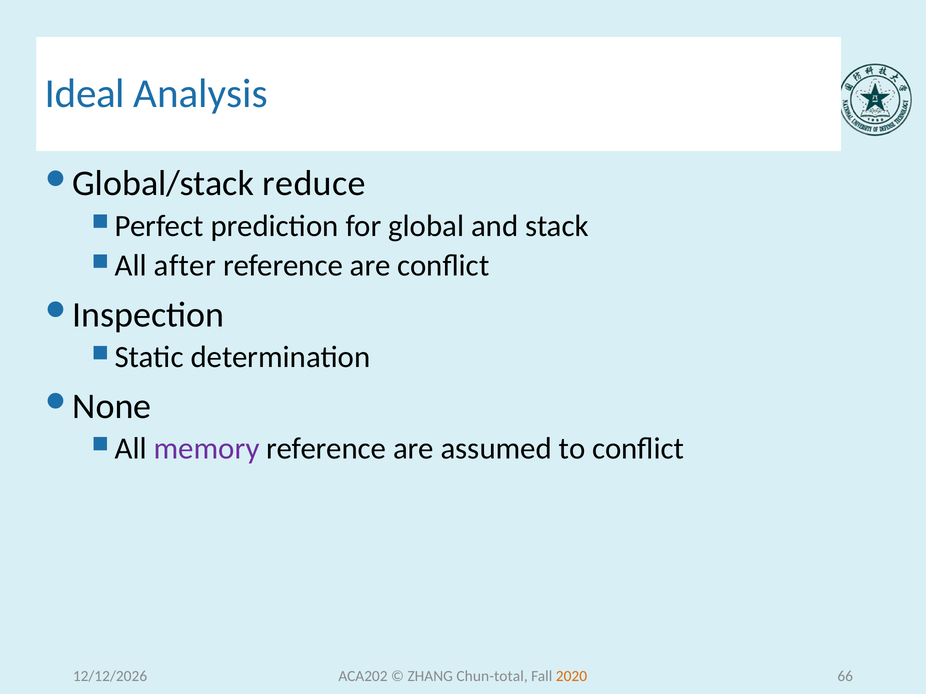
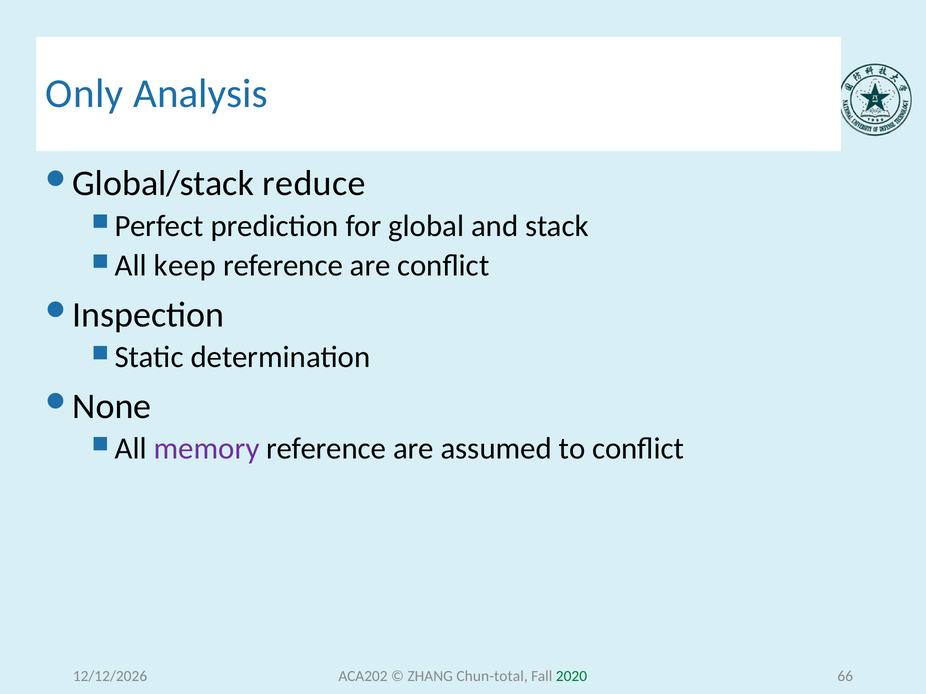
Ideal: Ideal -> Only
after: after -> keep
2020 colour: orange -> green
